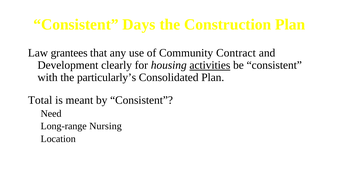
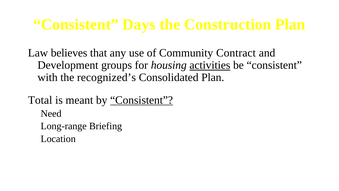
grantees: grantees -> believes
clearly: clearly -> groups
particularly’s: particularly’s -> recognized’s
Consistent at (142, 100) underline: none -> present
Nursing: Nursing -> Briefing
